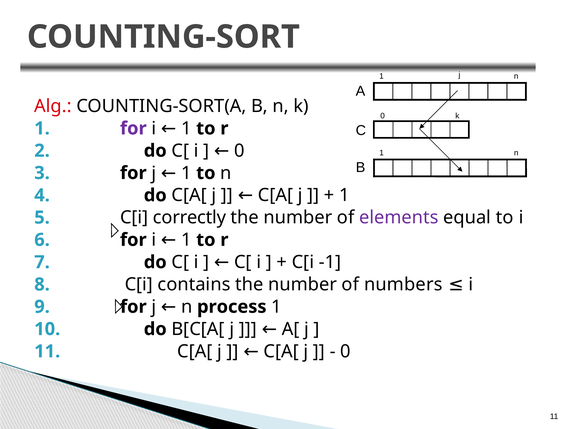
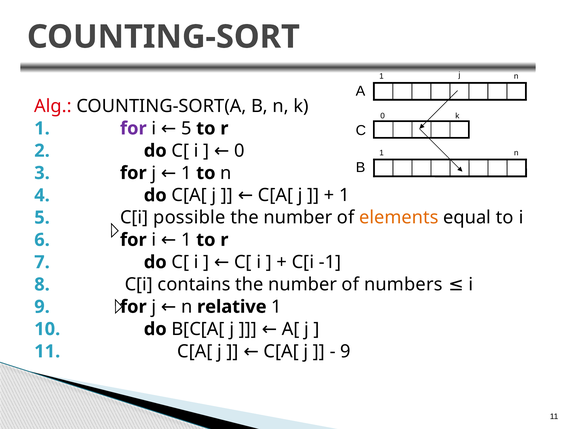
1 at (186, 128): 1 -> 5
correctly: correctly -> possible
elements colour: purple -> orange
process: process -> relative
0 at (346, 351): 0 -> 9
